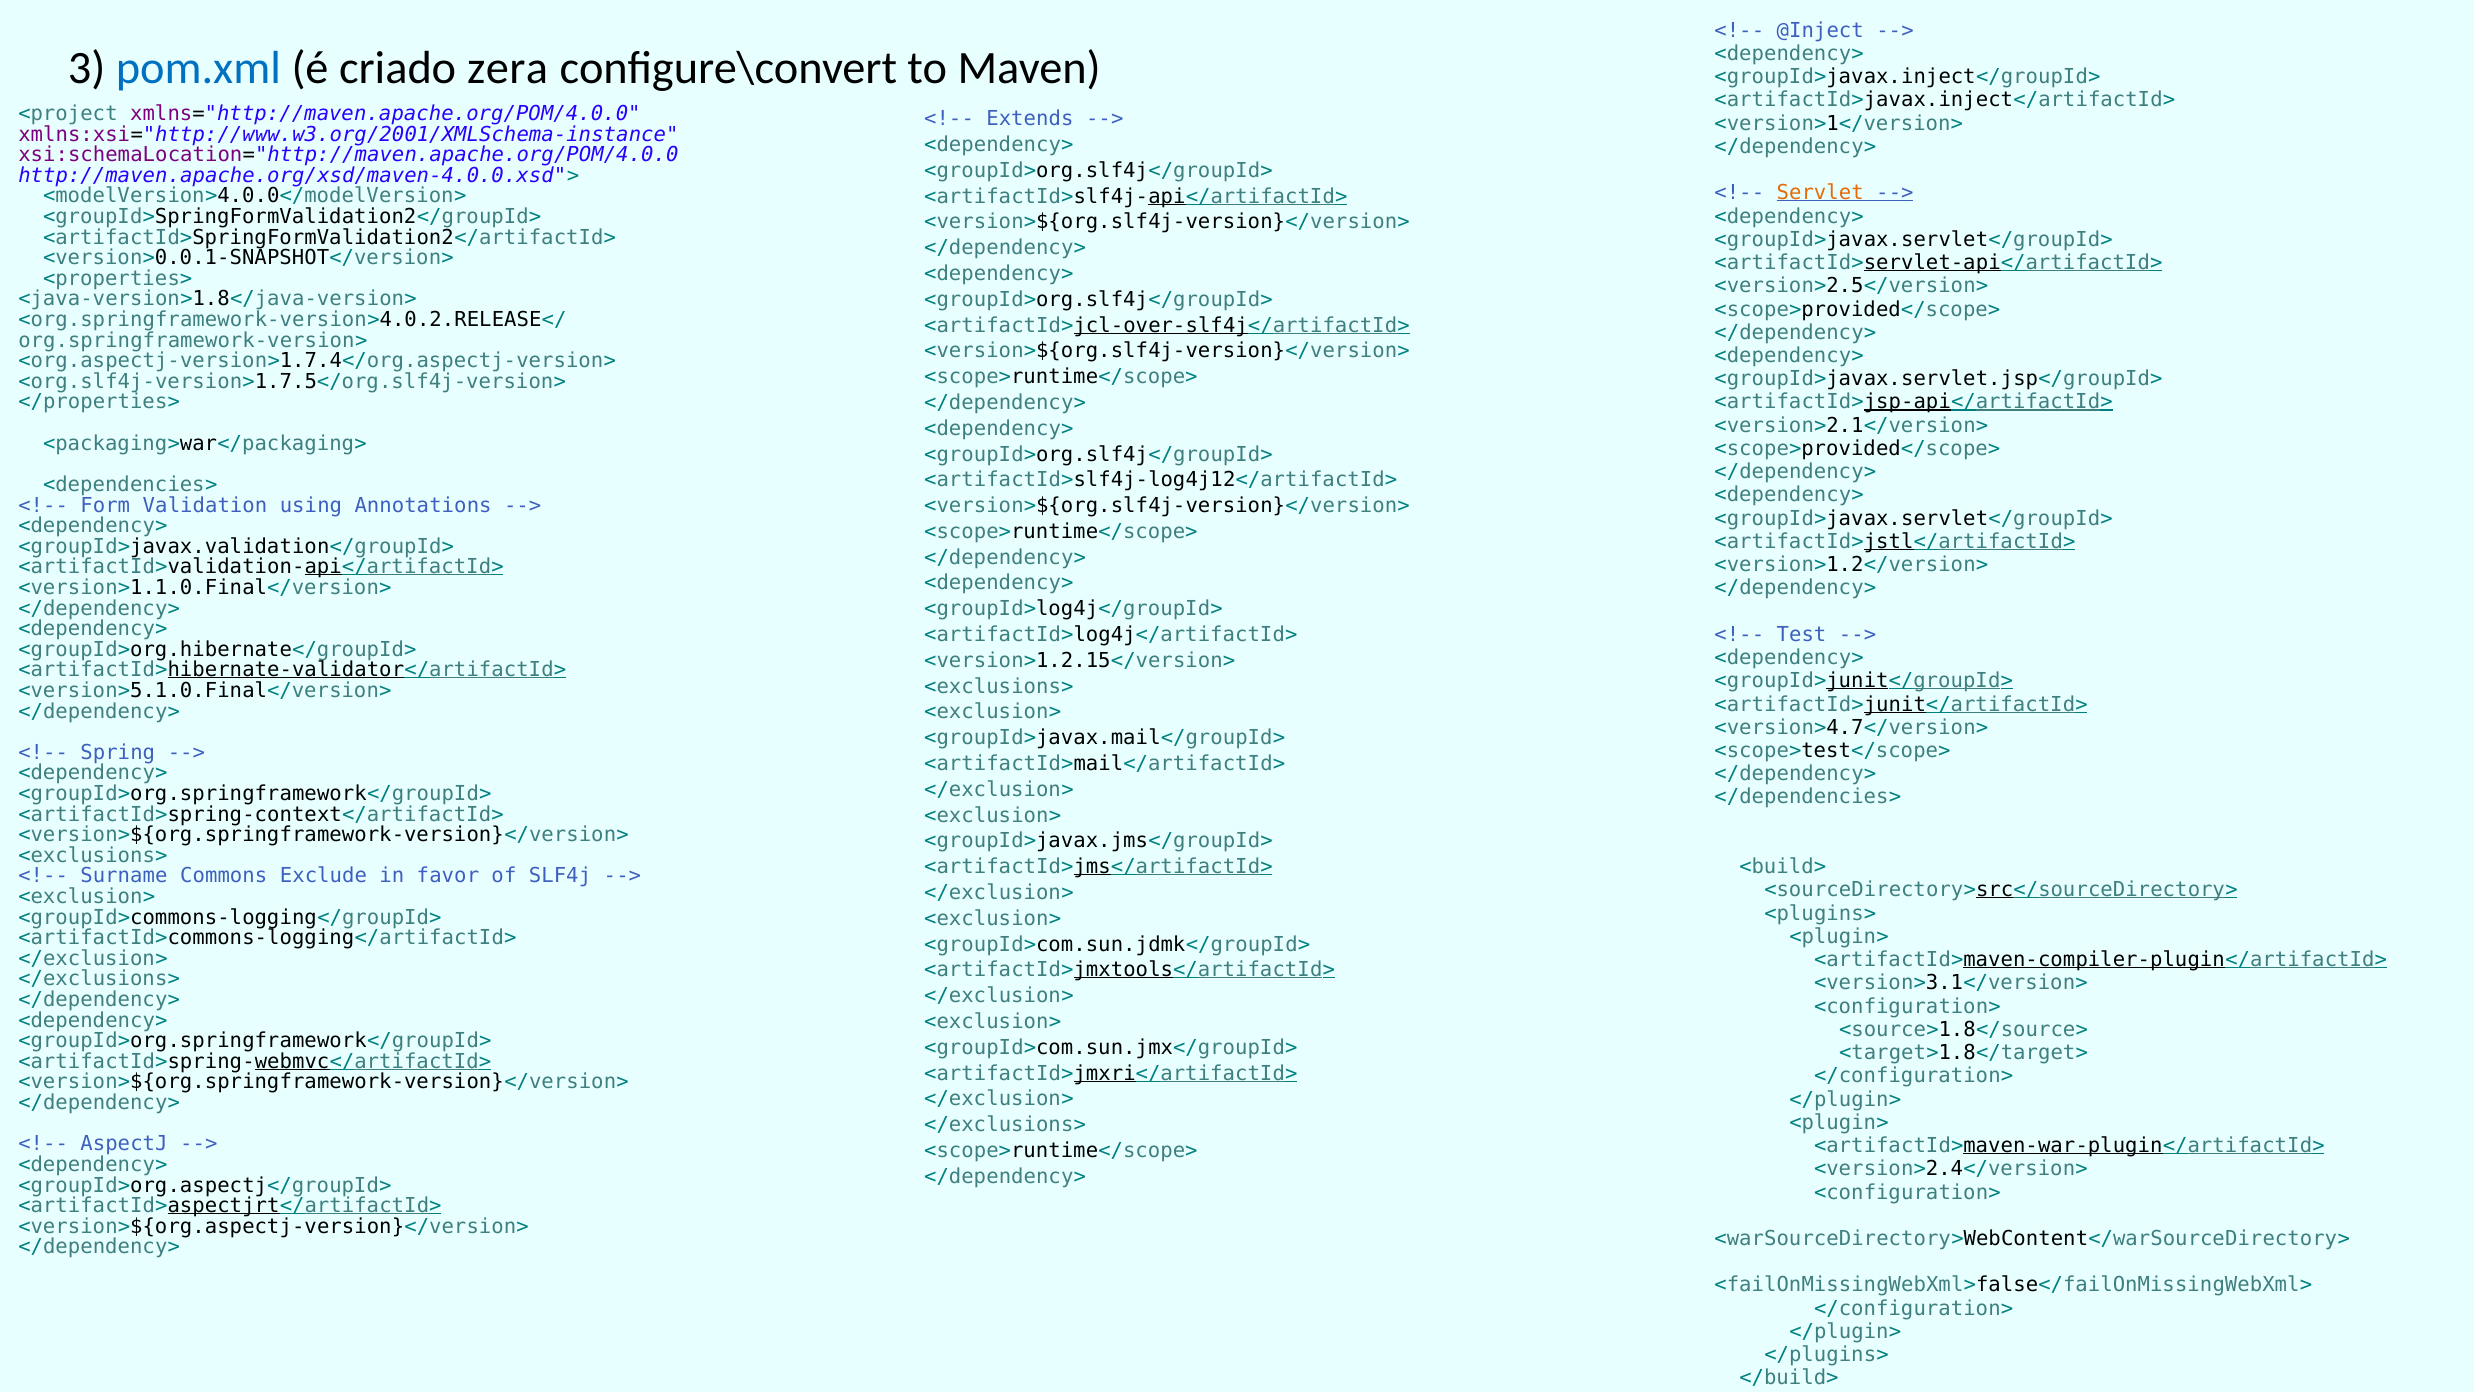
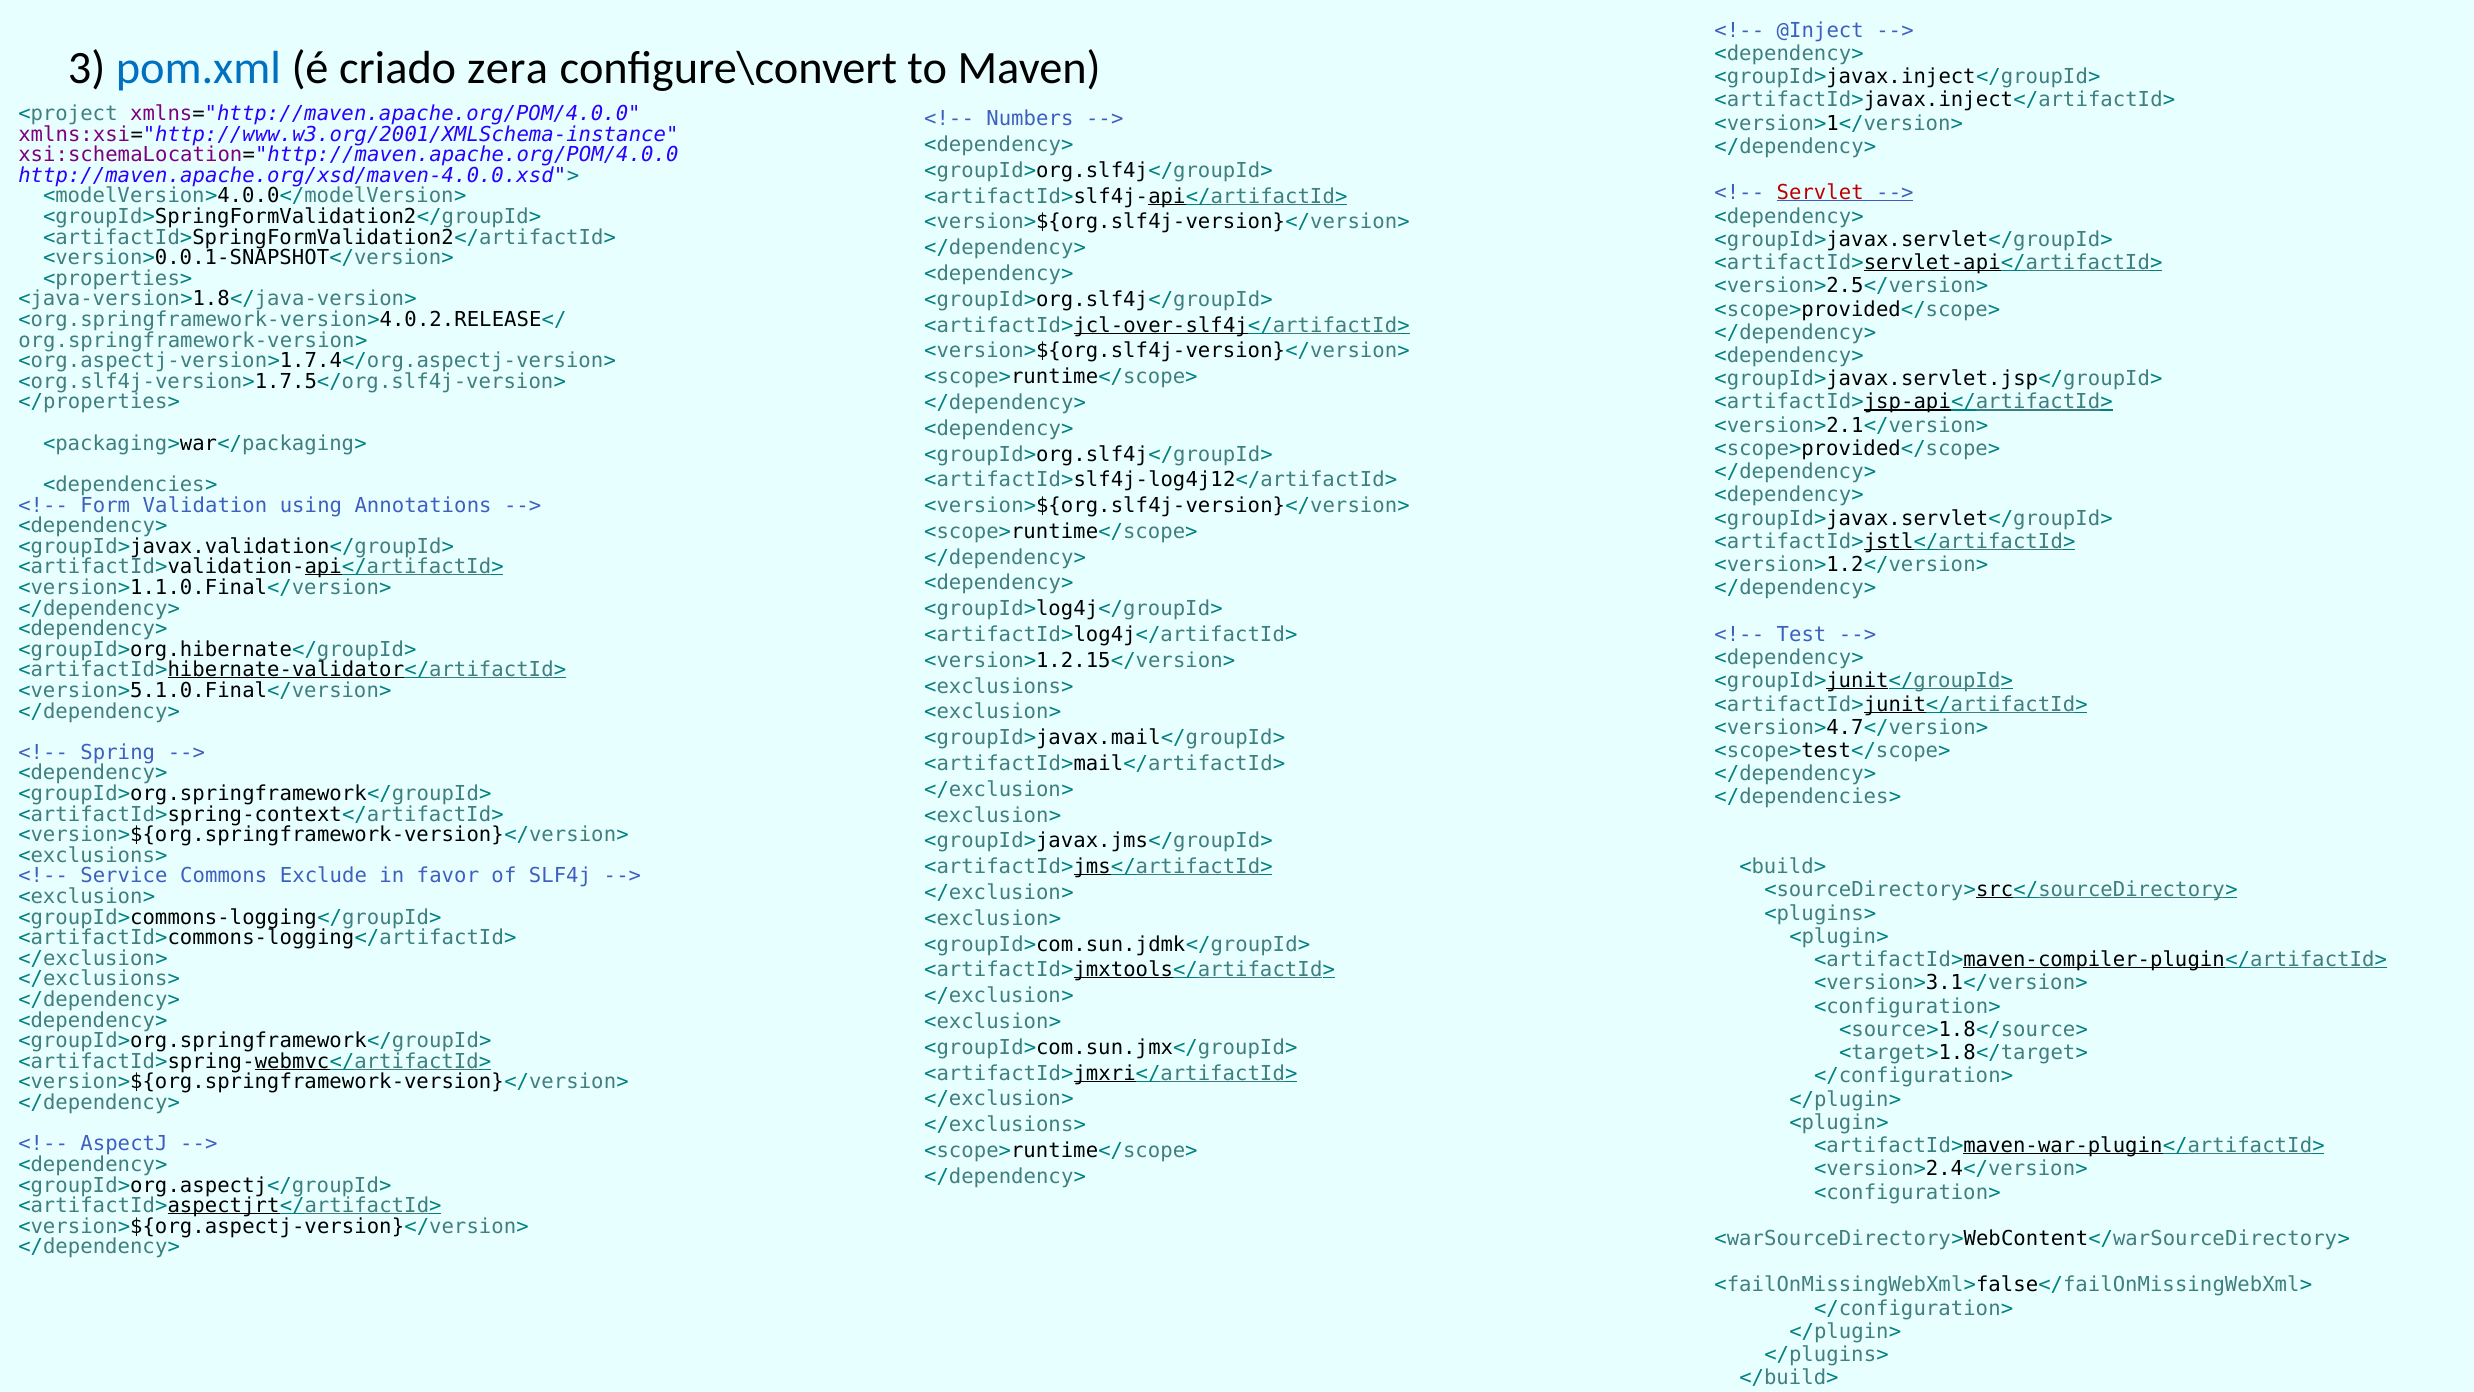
Extends: Extends -> Numbers
Servlet colour: orange -> red
Surname: Surname -> Service
